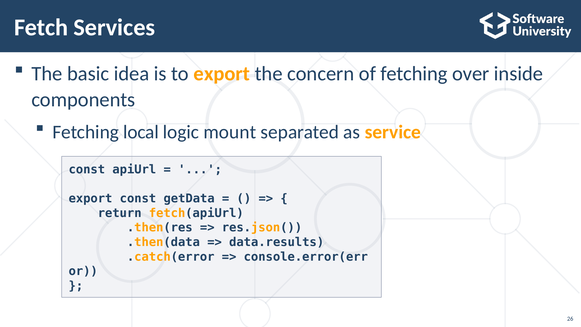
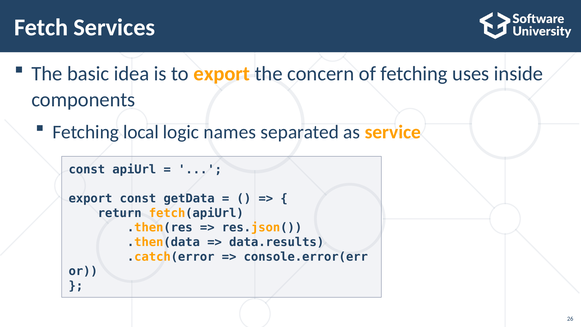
over: over -> uses
mount: mount -> names
